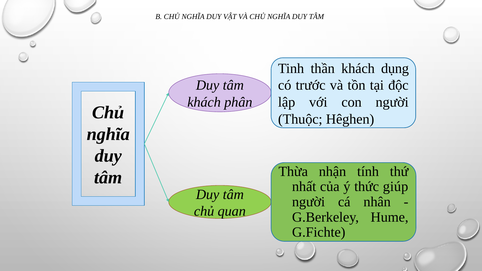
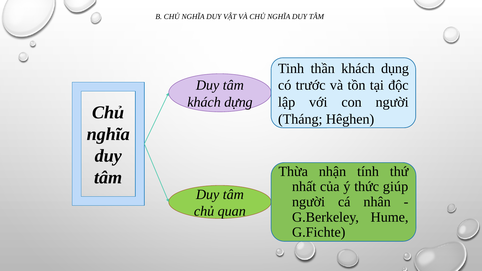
phân: phân -> dựng
Thuộc: Thuộc -> Tháng
